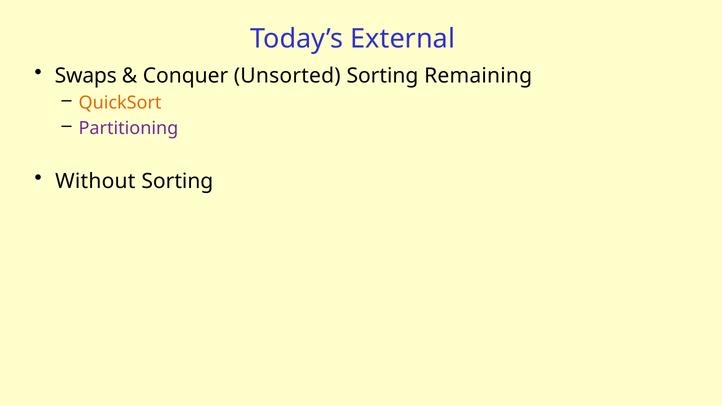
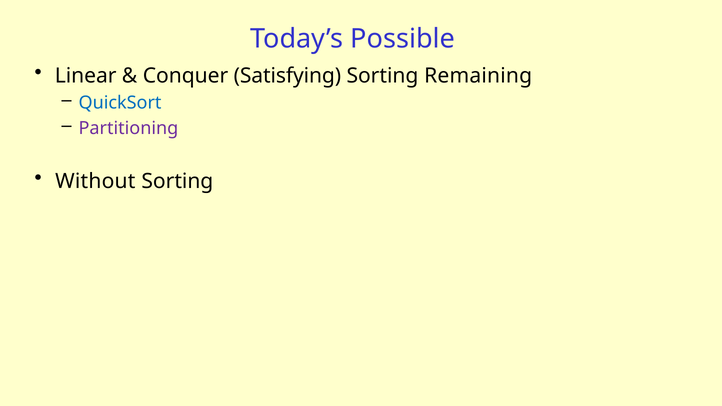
External: External -> Possible
Swaps: Swaps -> Linear
Unsorted: Unsorted -> Satisfying
QuickSort colour: orange -> blue
